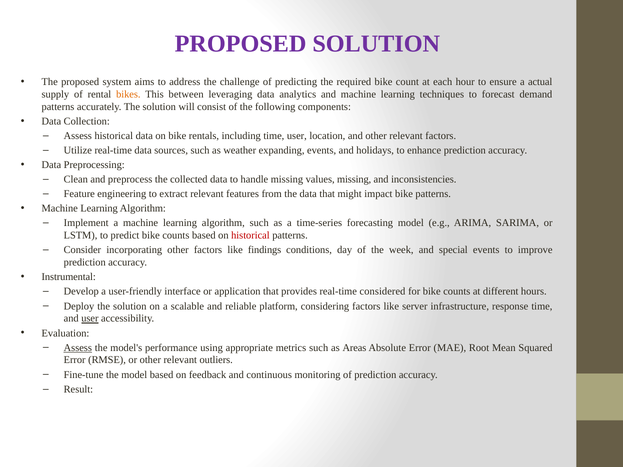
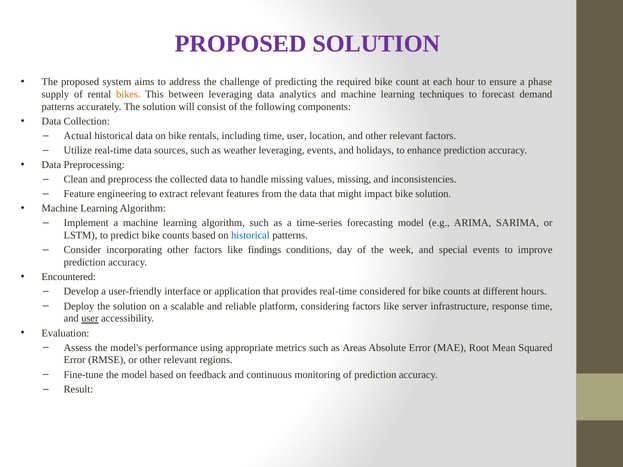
actual: actual -> phase
Assess at (78, 136): Assess -> Actual
weather expanding: expanding -> leveraging
bike patterns: patterns -> solution
historical at (250, 236) colour: red -> blue
Instrumental: Instrumental -> Encountered
Assess at (78, 348) underline: present -> none
outliers: outliers -> regions
